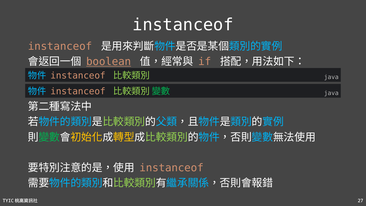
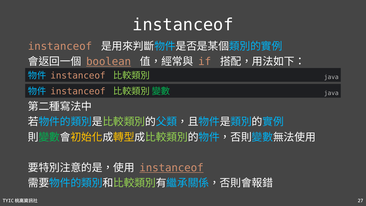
instanceof at (171, 168) underline: none -> present
